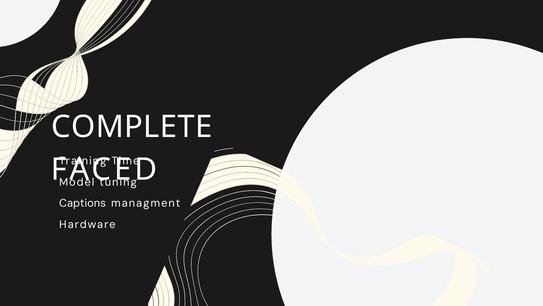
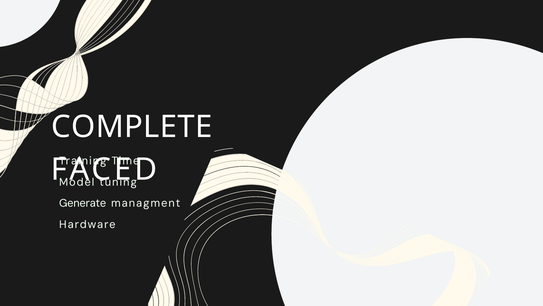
Captions: Captions -> Generate
